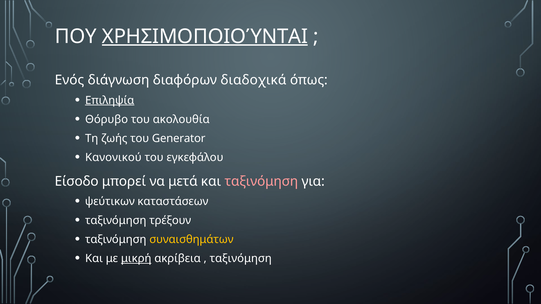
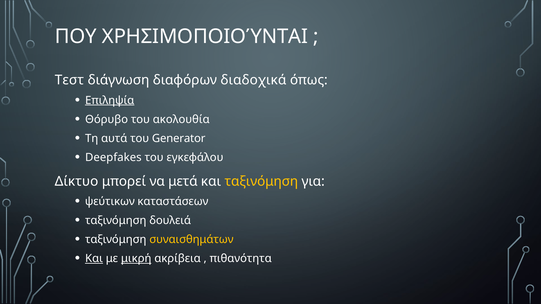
ΧΡΗΣΙΜΟΠΟΙΟΎΝΤΑΙ underline: present -> none
Ενός: Ενός -> Τεστ
ζωής: ζωής -> αυτά
Κανονικού: Κανονικού -> Deepfakes
Είσοδο: Είσοδο -> Δίκτυο
ταξινόμηση at (261, 181) colour: pink -> yellow
τρέξουν: τρέξουν -> δουλειά
Και at (94, 259) underline: none -> present
ταξινόμηση at (241, 259): ταξινόμηση -> πιθανότητα
